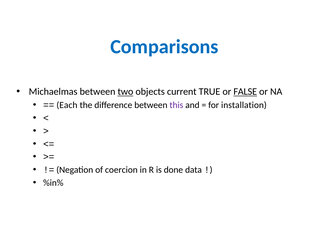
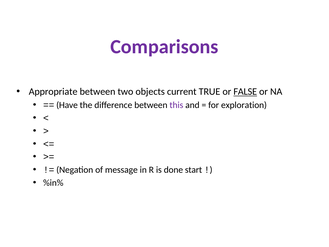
Comparisons colour: blue -> purple
Michaelmas: Michaelmas -> Appropriate
two underline: present -> none
Each: Each -> Have
installation: installation -> exploration
coercion: coercion -> message
data: data -> start
